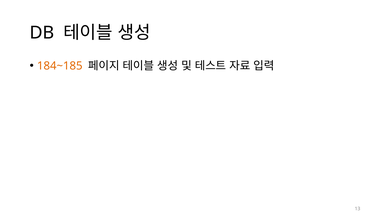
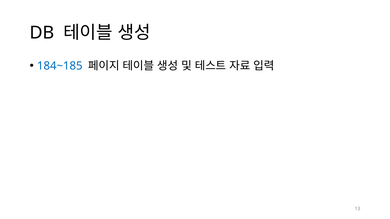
184~185 colour: orange -> blue
